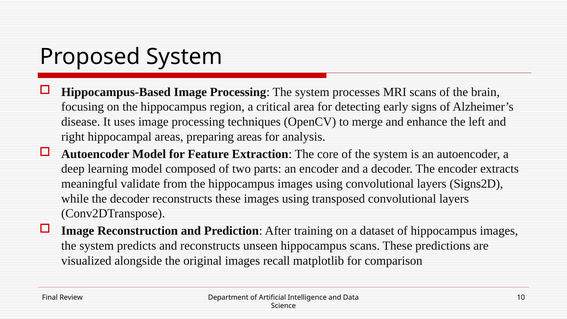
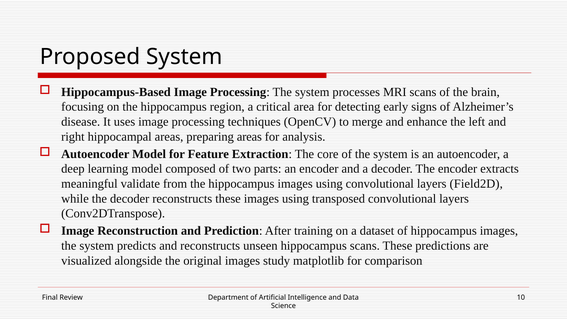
Signs2D: Signs2D -> Field2D
recall: recall -> study
